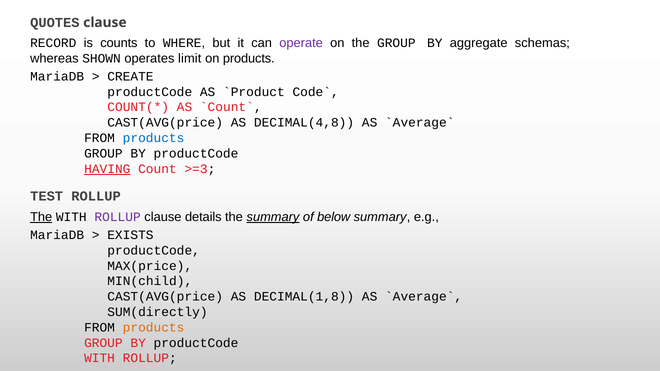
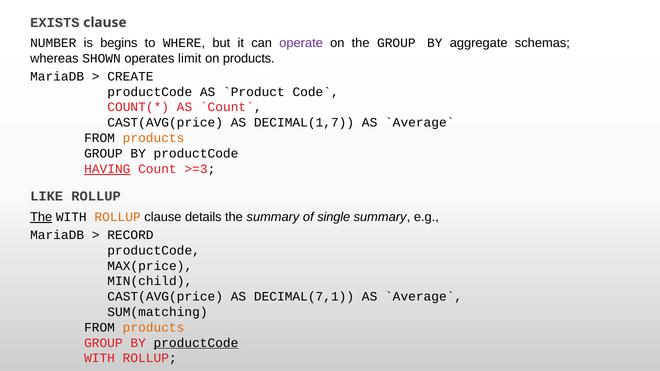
QUOTES: QUOTES -> EXISTS
RECORD: RECORD -> NUMBER
counts: counts -> begins
DECIMAL(4,8: DECIMAL(4,8 -> DECIMAL(1,7
products at (154, 138) colour: blue -> orange
TEST: TEST -> LIKE
ROLLUP at (118, 217) colour: purple -> orange
summary at (273, 217) underline: present -> none
below: below -> single
EXISTS: EXISTS -> RECORD
DECIMAL(1,8: DECIMAL(1,8 -> DECIMAL(7,1
SUM(directly: SUM(directly -> SUM(matching
productCode at (196, 343) underline: none -> present
